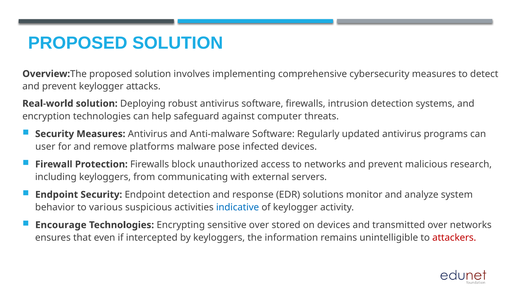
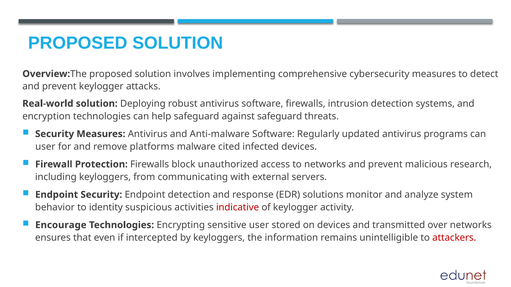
against computer: computer -> safeguard
pose: pose -> cited
various: various -> identity
indicative colour: blue -> red
sensitive over: over -> user
